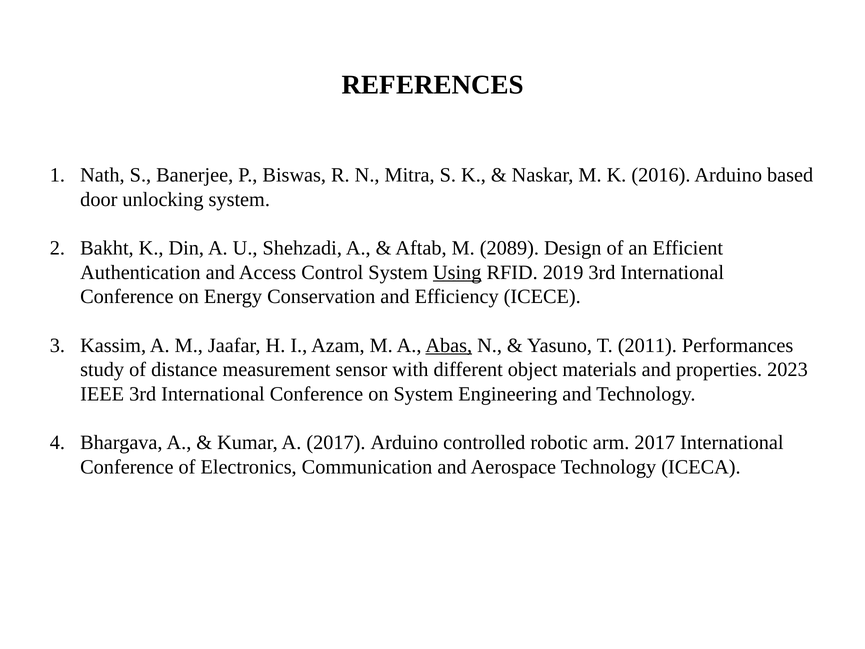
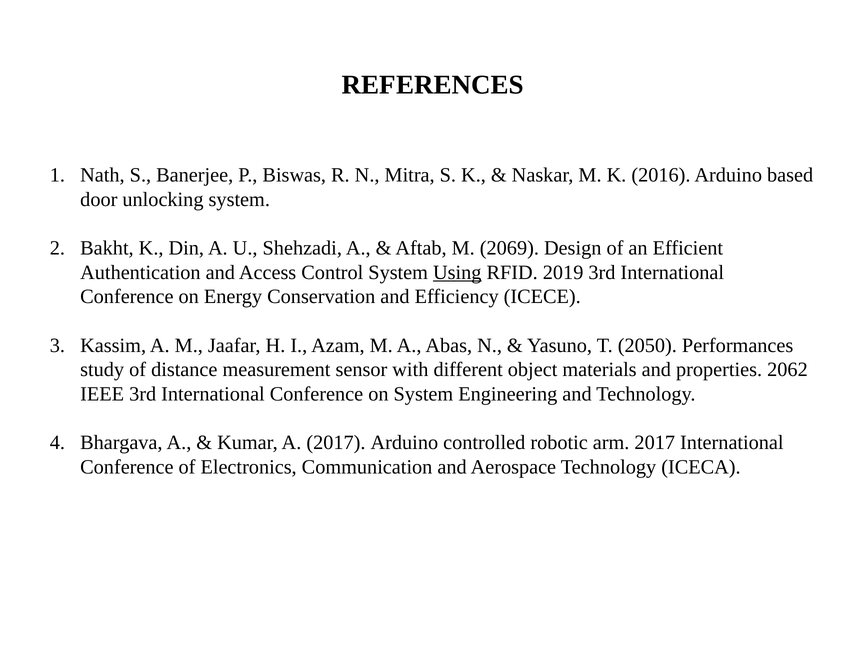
2089: 2089 -> 2069
Abas underline: present -> none
2011: 2011 -> 2050
2023: 2023 -> 2062
